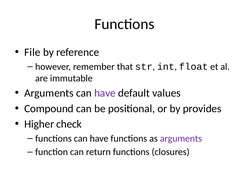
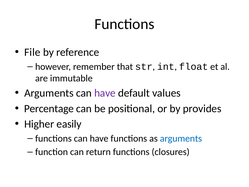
Compound: Compound -> Percentage
check: check -> easily
arguments at (181, 138) colour: purple -> blue
